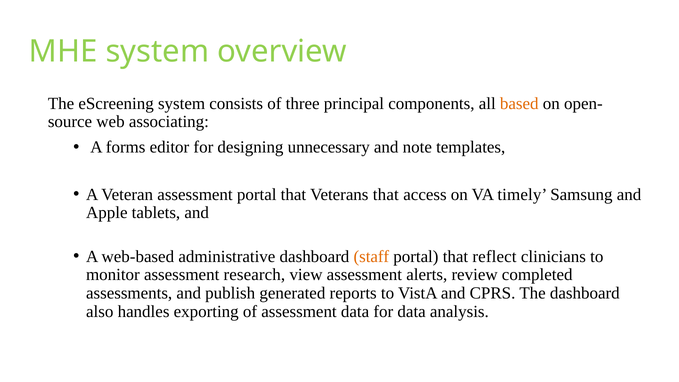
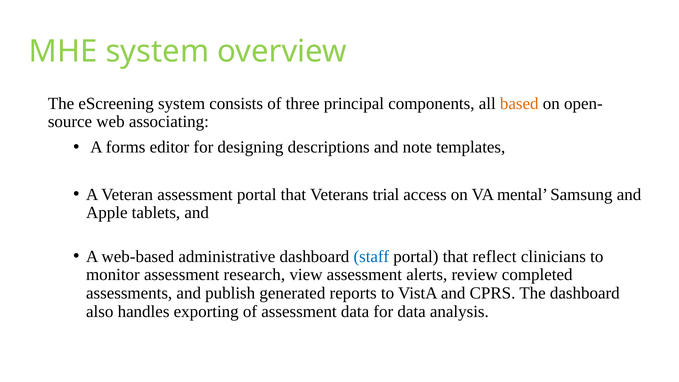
unnecessary: unnecessary -> descriptions
Veterans that: that -> trial
timely: timely -> mental
staff colour: orange -> blue
